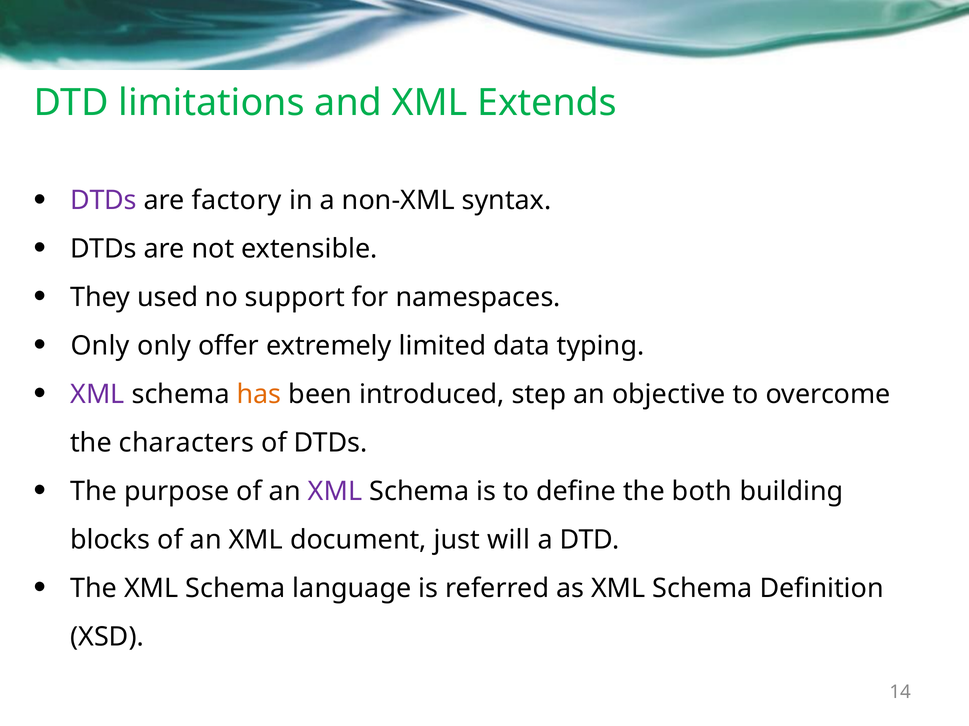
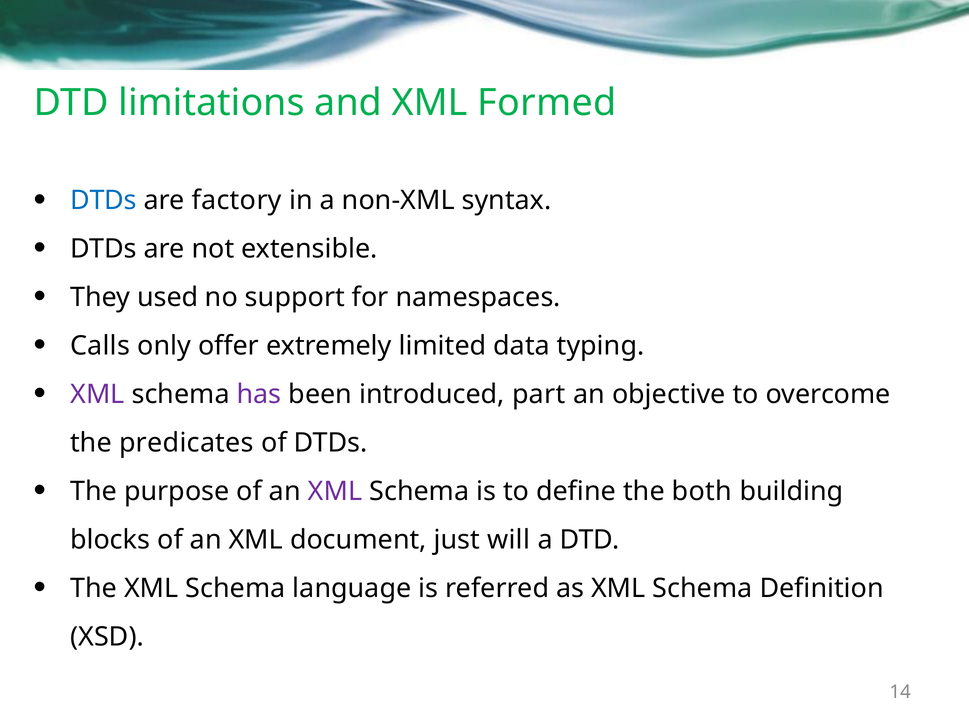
Extends: Extends -> Formed
DTDs at (104, 201) colour: purple -> blue
Only at (100, 346): Only -> Calls
has colour: orange -> purple
step: step -> part
characters: characters -> predicates
